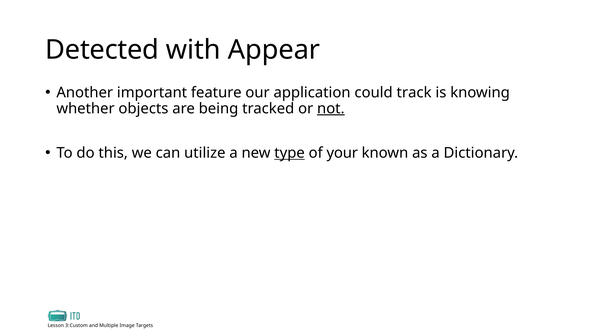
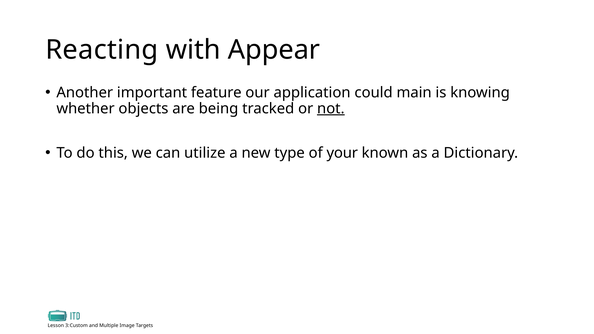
Detected: Detected -> Reacting
track: track -> main
type underline: present -> none
